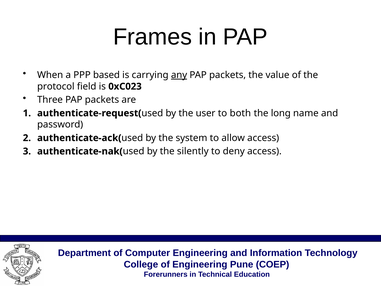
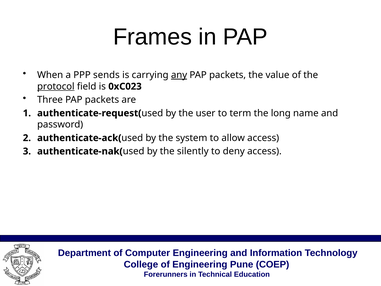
based: based -> sends
protocol underline: none -> present
both: both -> term
